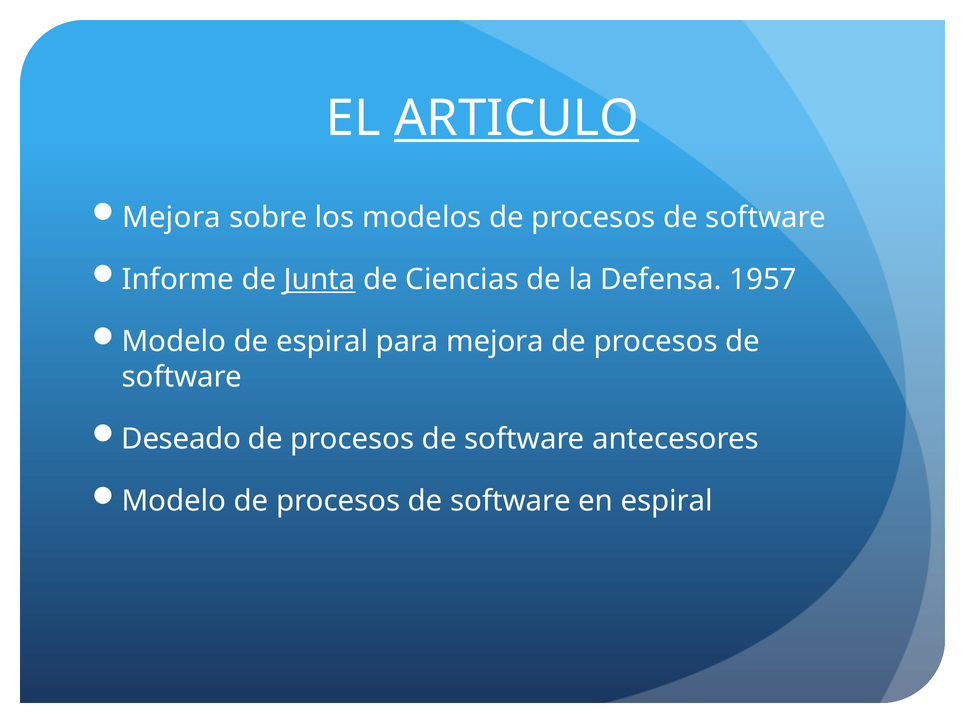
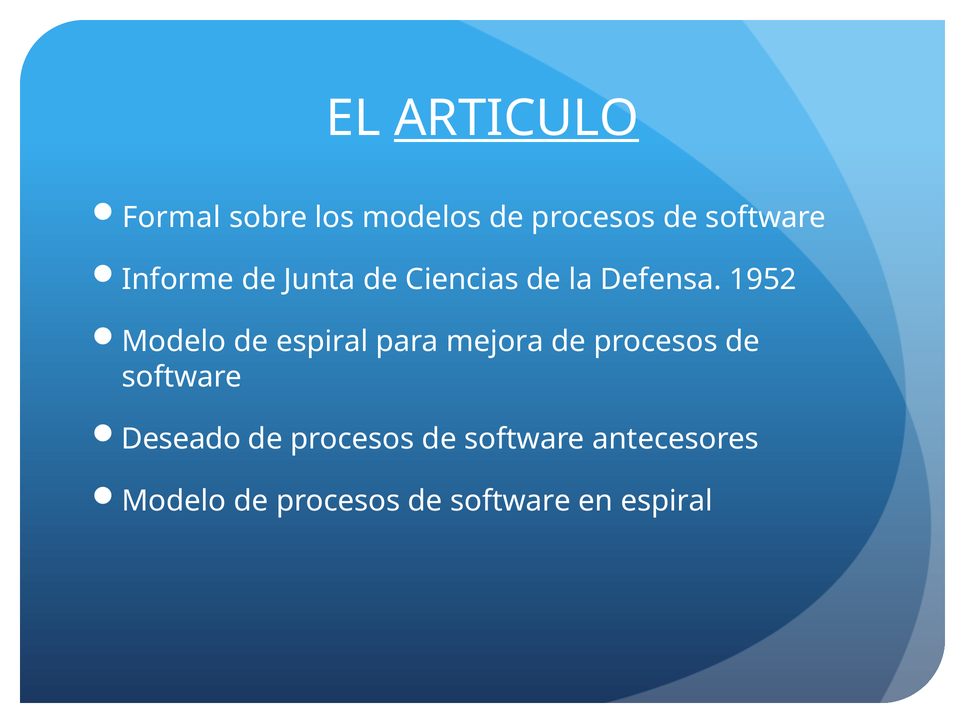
Mejora at (172, 218): Mejora -> Formal
Junta underline: present -> none
1957: 1957 -> 1952
